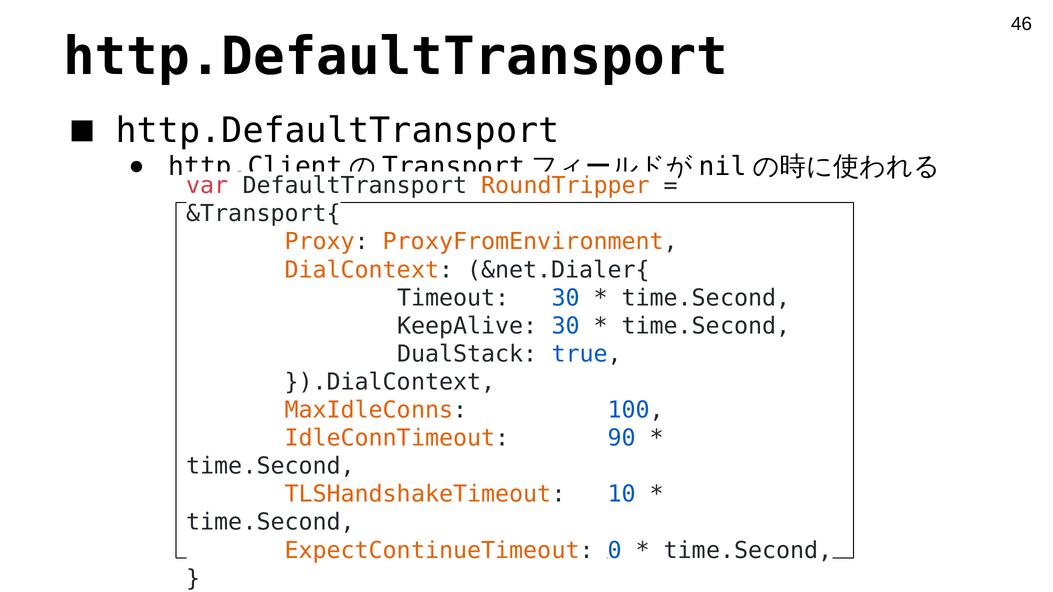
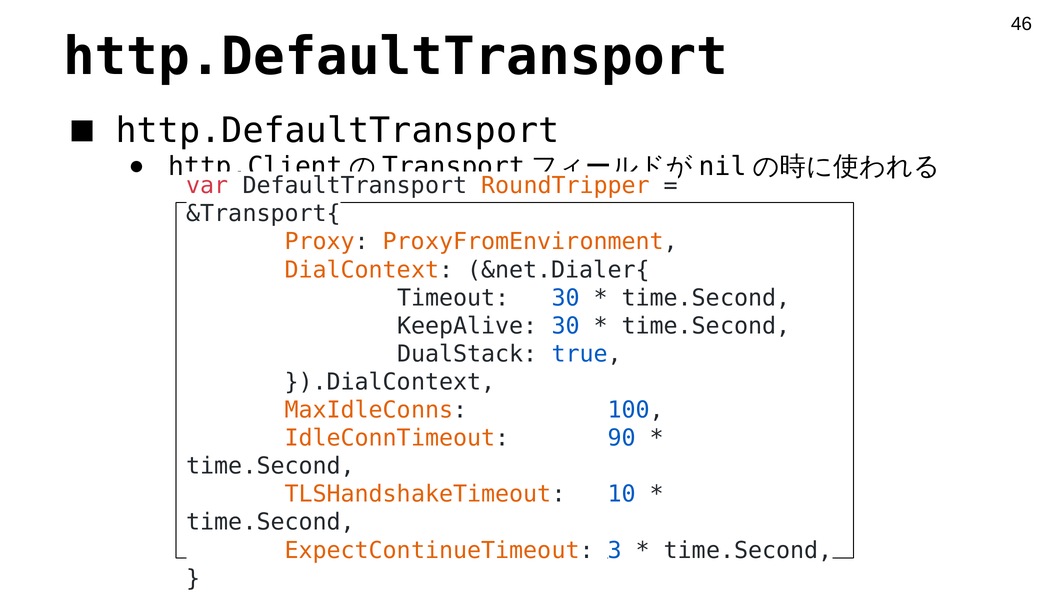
0: 0 -> 3
